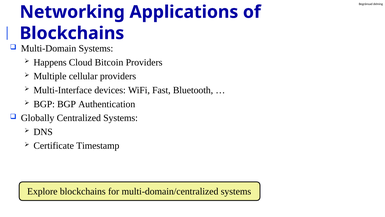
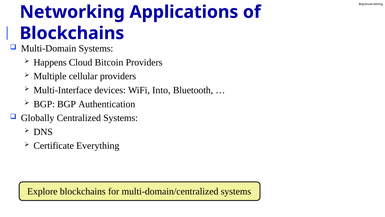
Fast: Fast -> Into
Timestamp: Timestamp -> Everything
